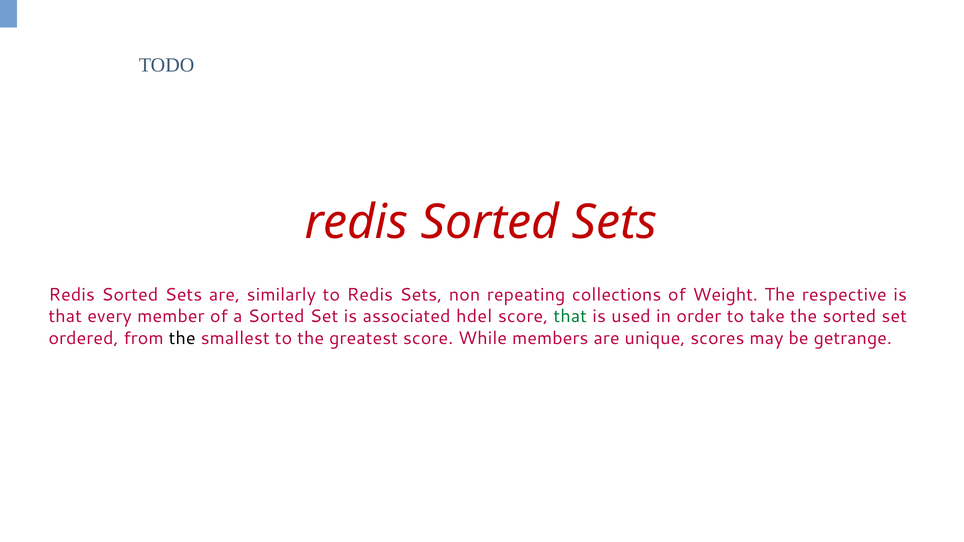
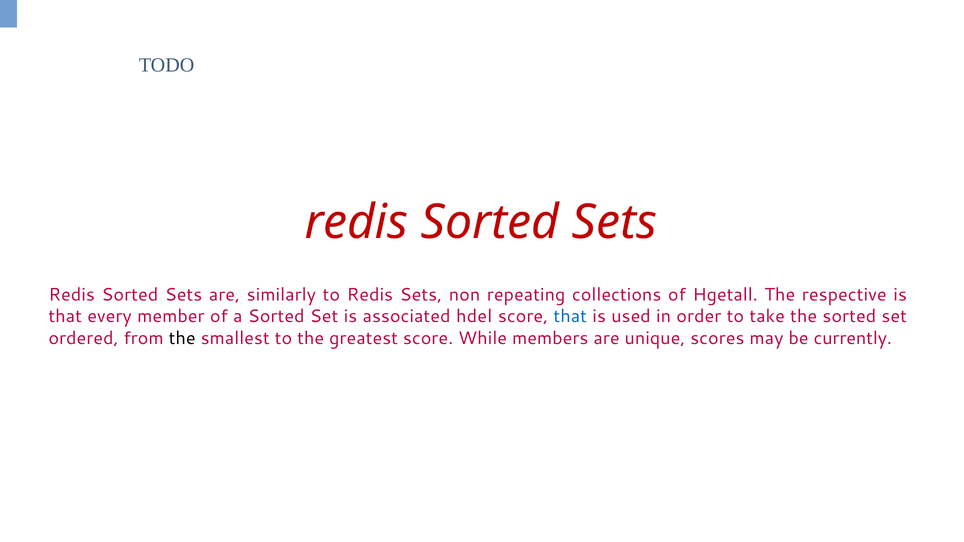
Weight: Weight -> Hgetall
that at (570, 317) colour: green -> blue
getrange: getrange -> currently
